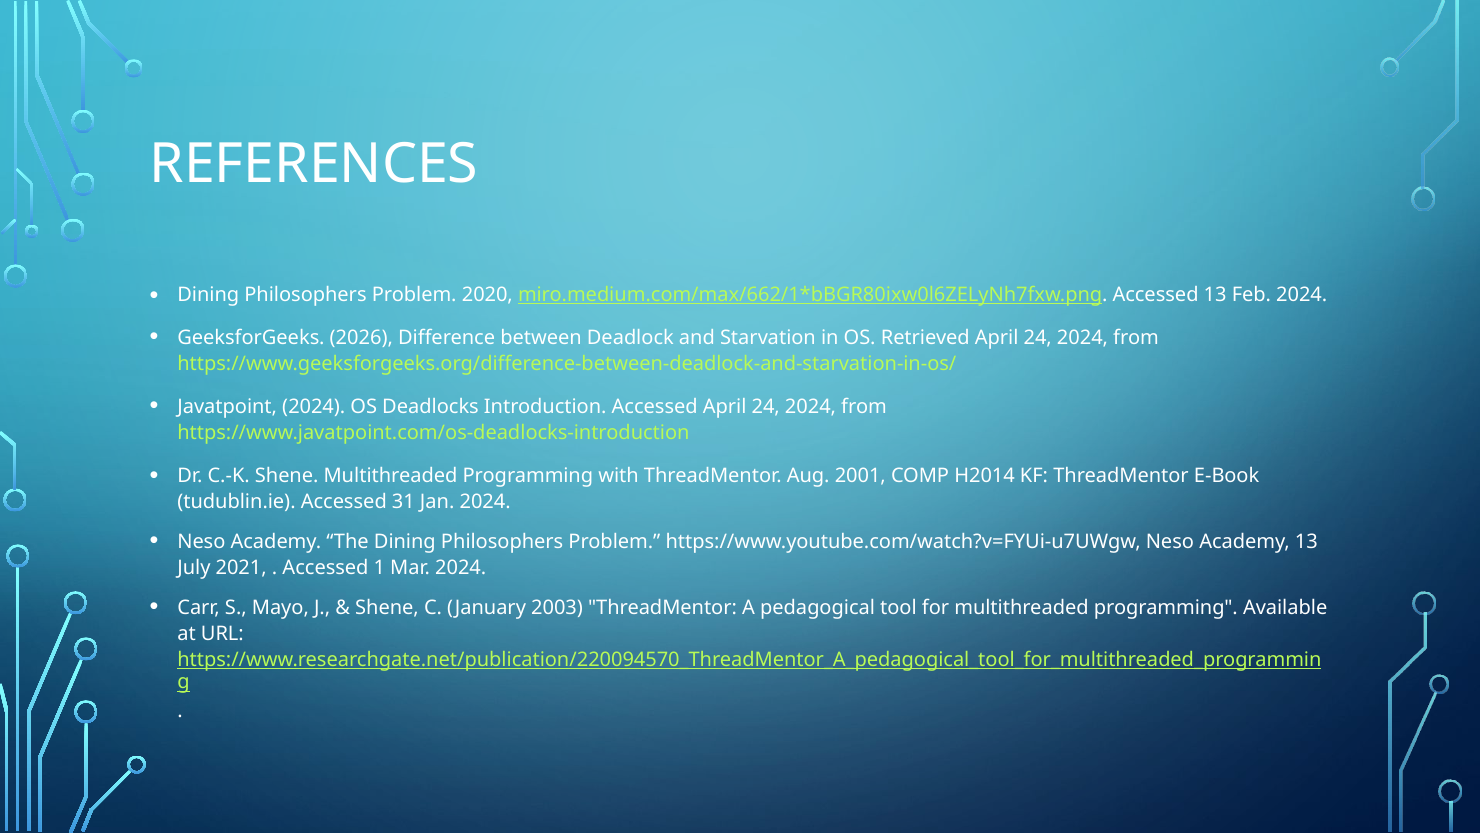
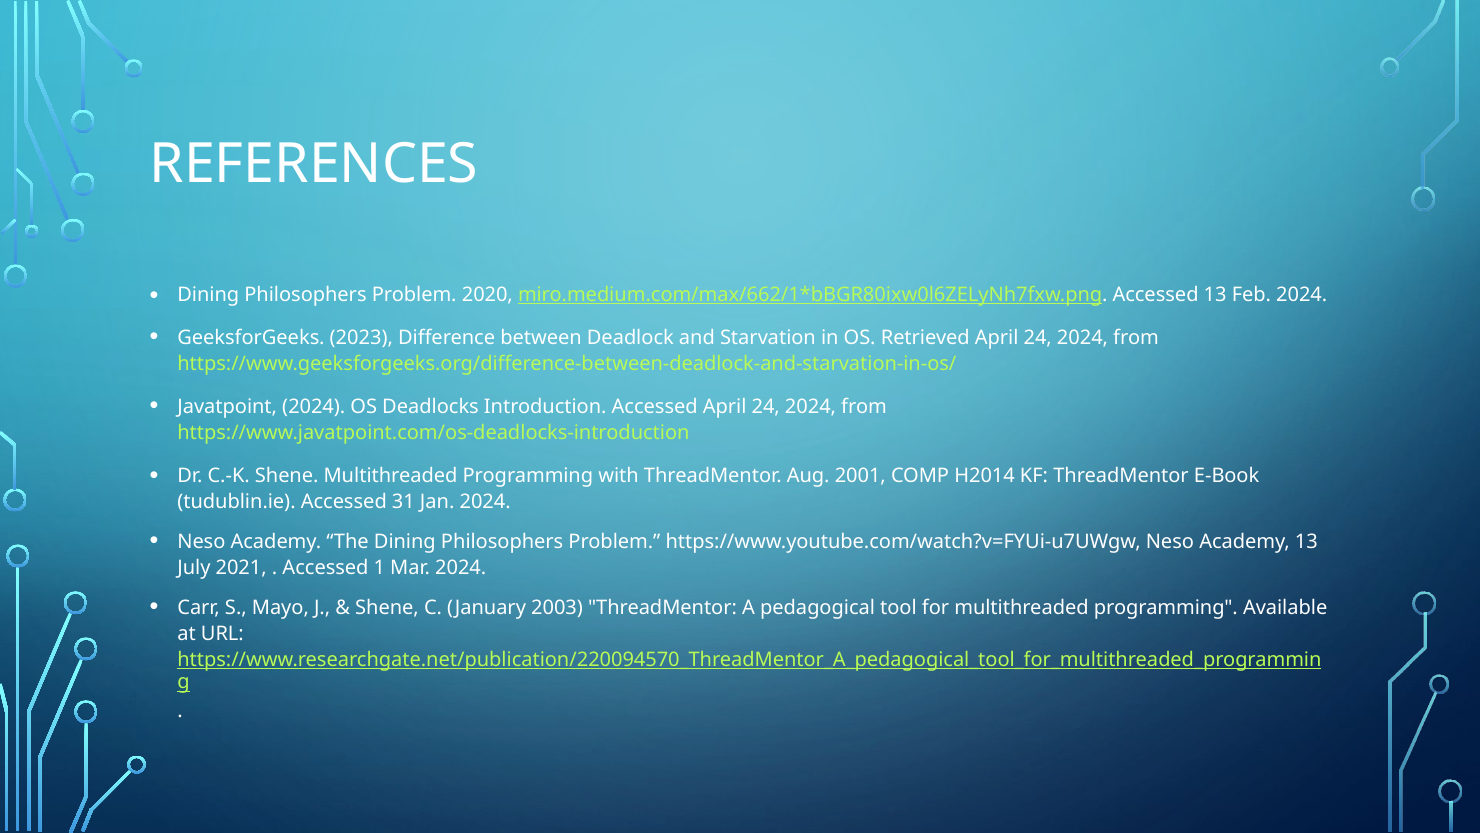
2026: 2026 -> 2023
